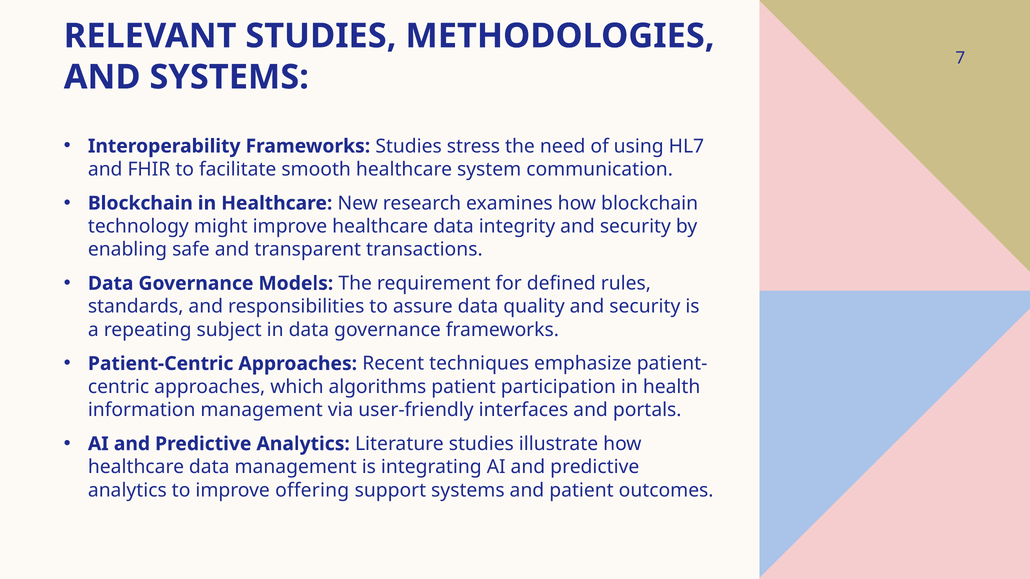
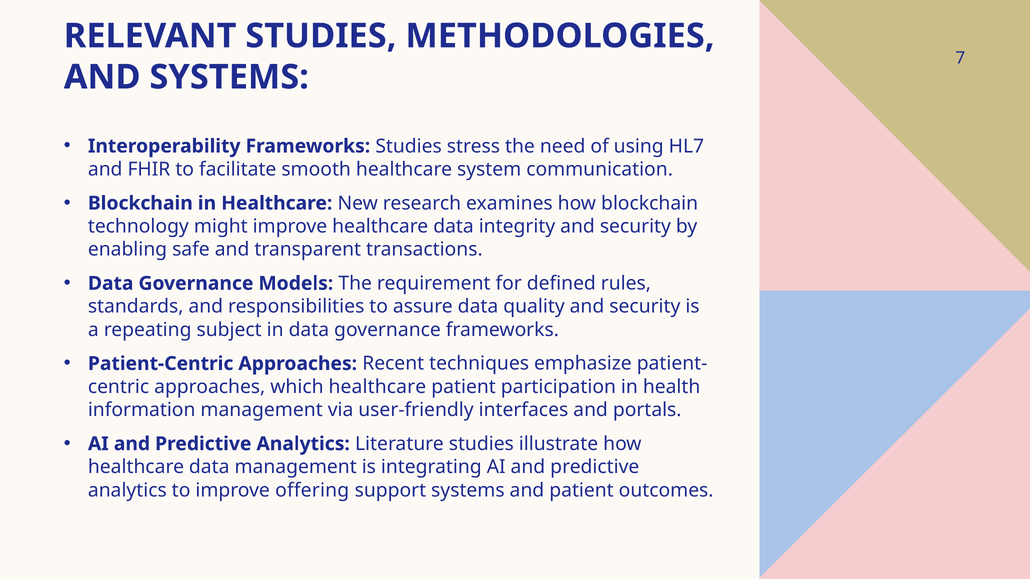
which algorithms: algorithms -> healthcare
